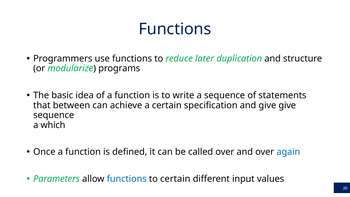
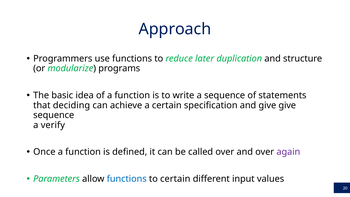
Functions at (175, 29): Functions -> Approach
between: between -> deciding
which: which -> verify
again colour: blue -> purple
